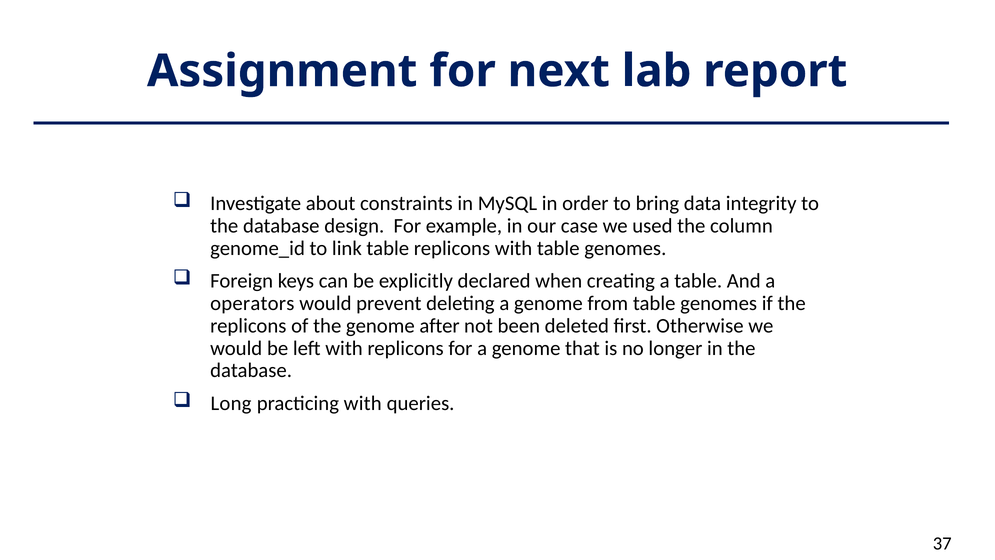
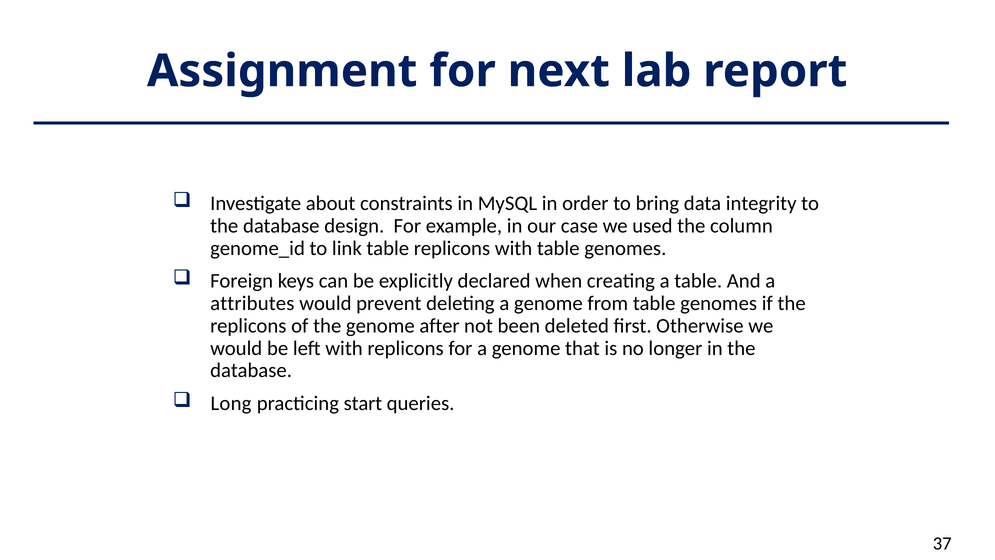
operators: operators -> attributes
practicing with: with -> start
